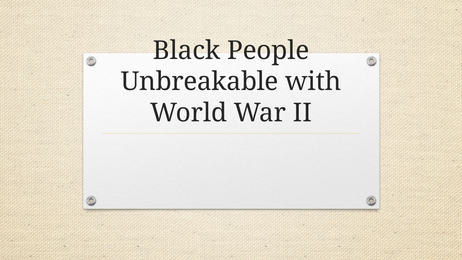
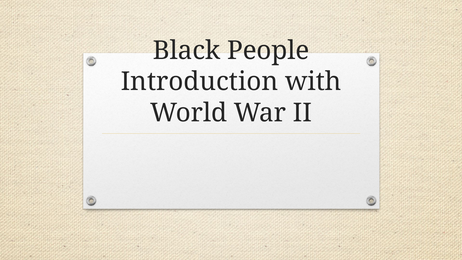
Unbreakable: Unbreakable -> Introduction
